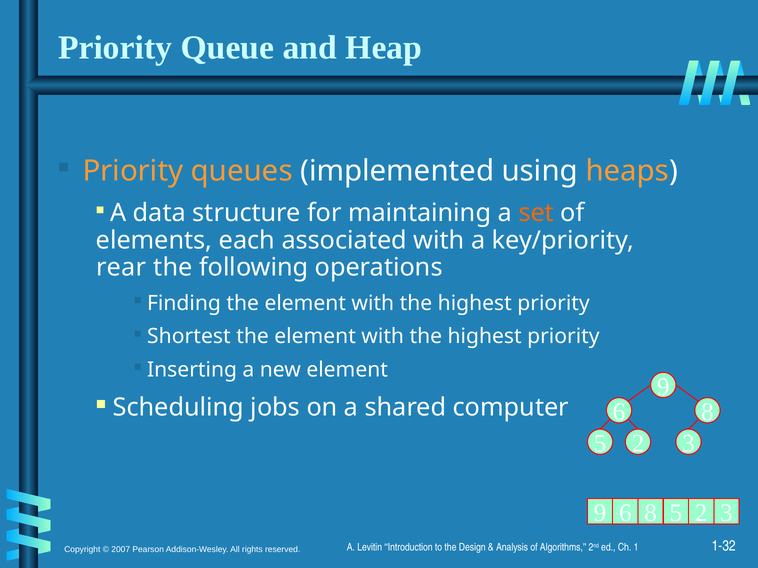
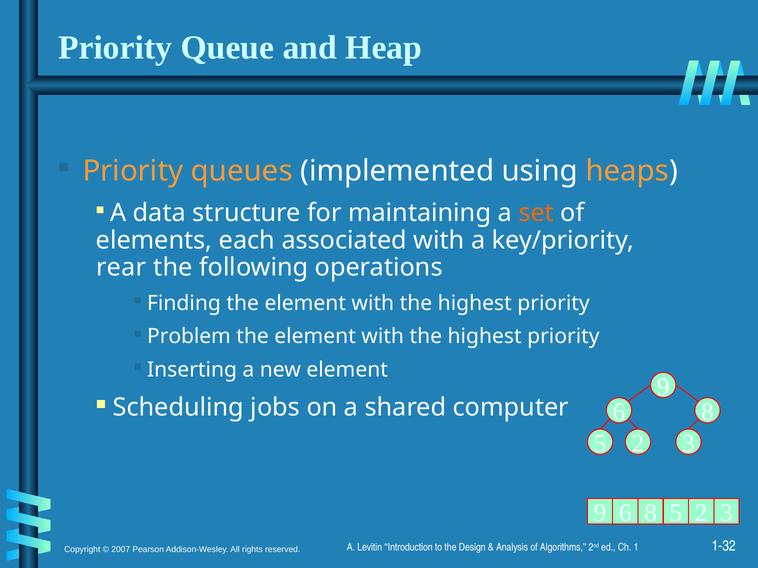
Shortest: Shortest -> Problem
